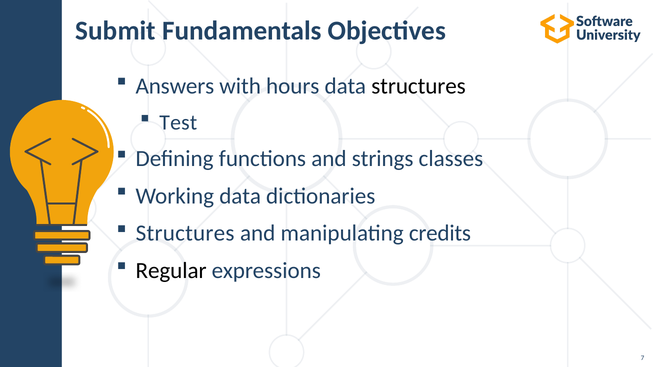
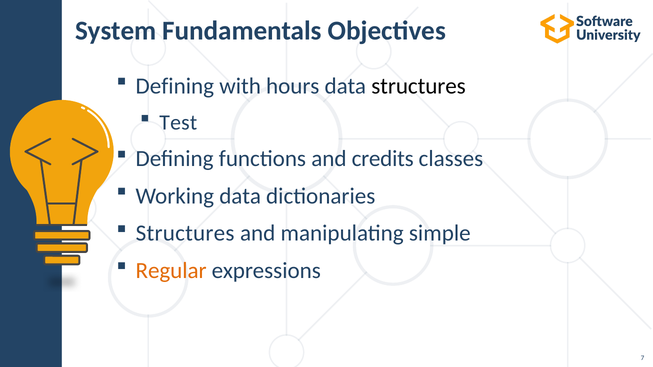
Submit: Submit -> System
Answers at (175, 86): Answers -> Defining
strings: strings -> credits
credits: credits -> simple
Regular colour: black -> orange
